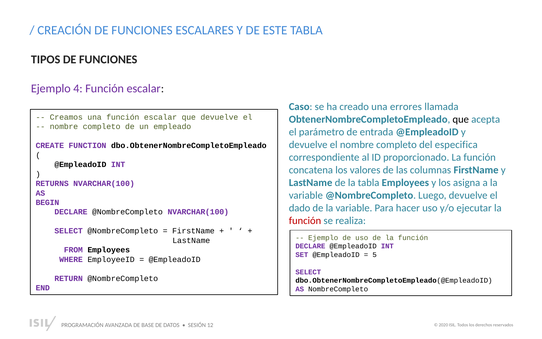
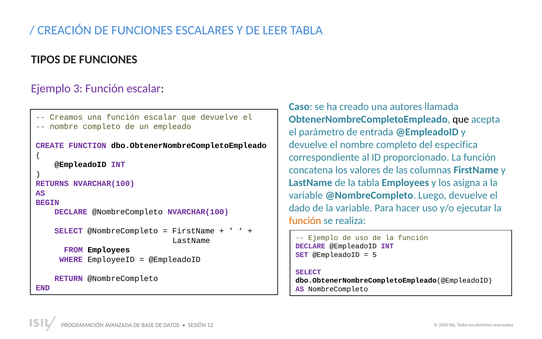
ESTE: ESTE -> LEER
4: 4 -> 3
errores: errores -> autores
función at (305, 220) colour: red -> orange
